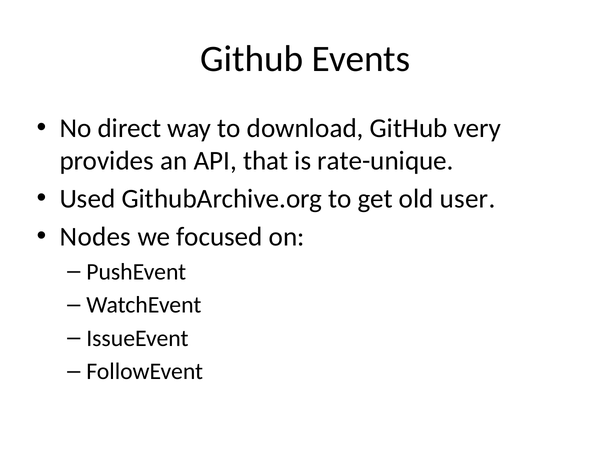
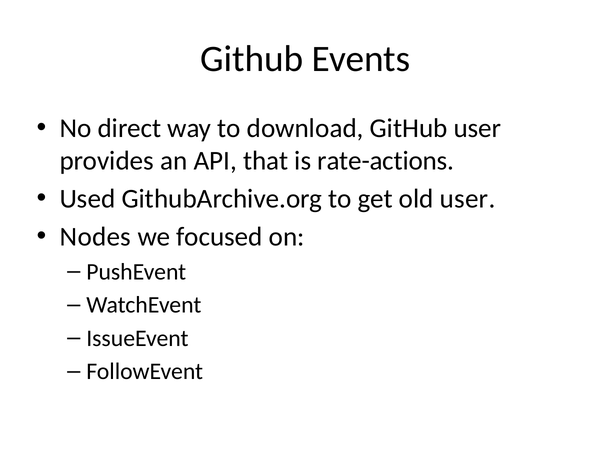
GitHub very: very -> user
rate-unique: rate-unique -> rate-actions
